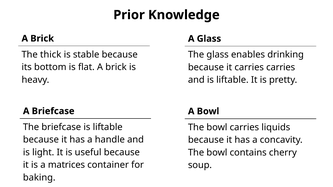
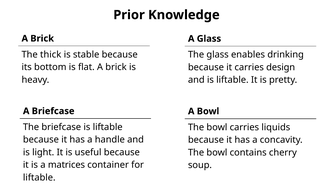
carries carries: carries -> design
baking at (39, 178): baking -> liftable
